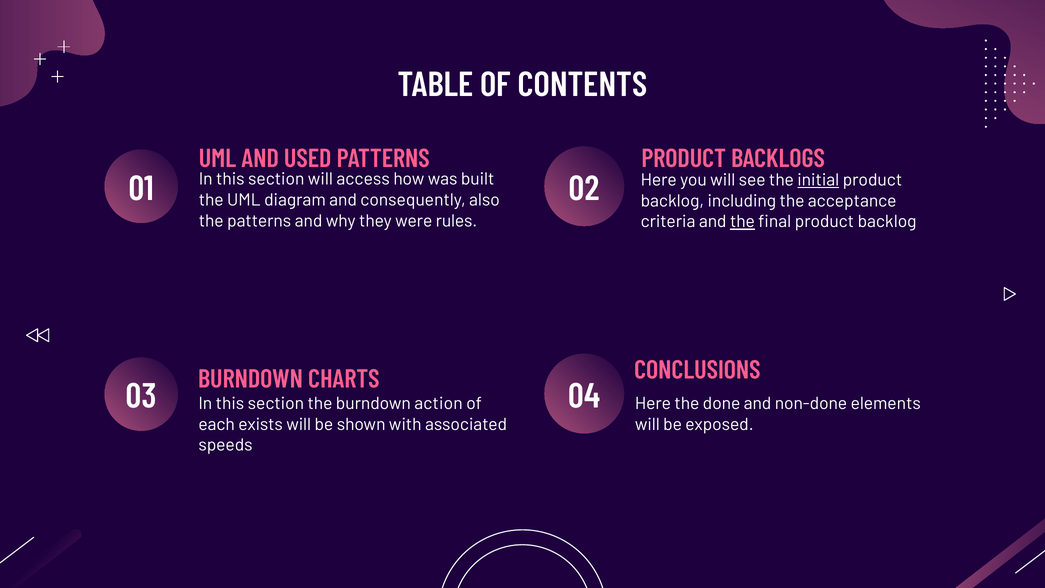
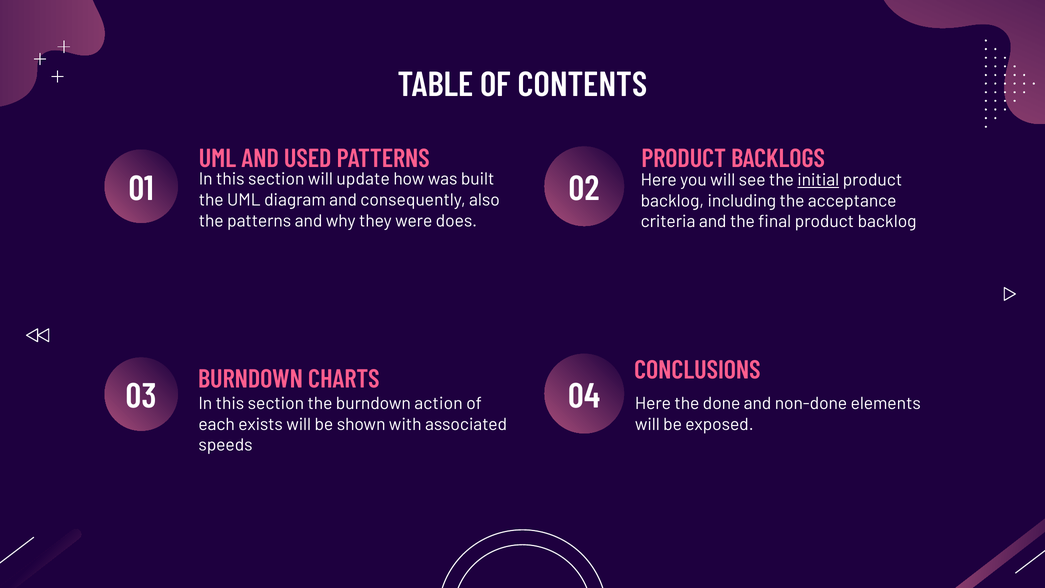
access: access -> update
rules: rules -> does
the at (742, 222) underline: present -> none
